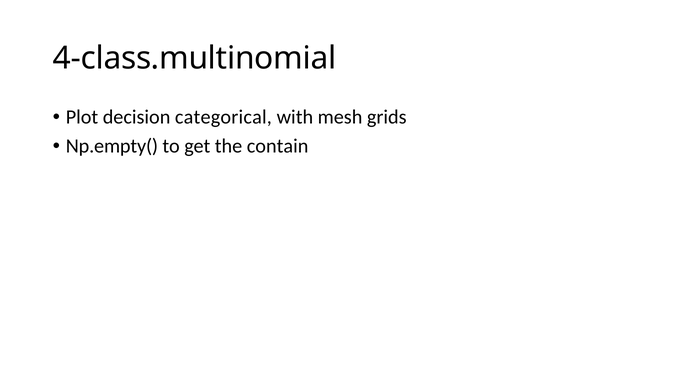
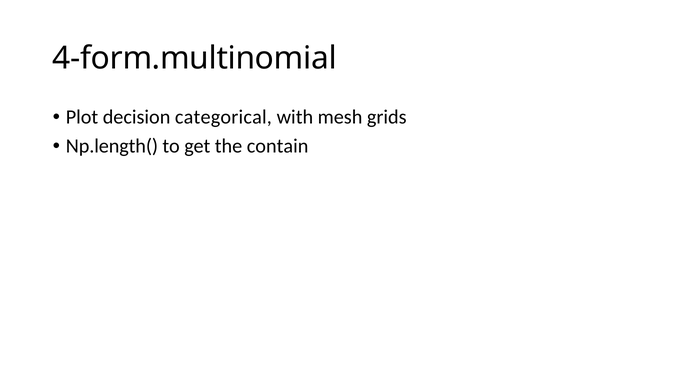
4-class.multinomial: 4-class.multinomial -> 4-form.multinomial
Np.empty(: Np.empty( -> Np.length(
